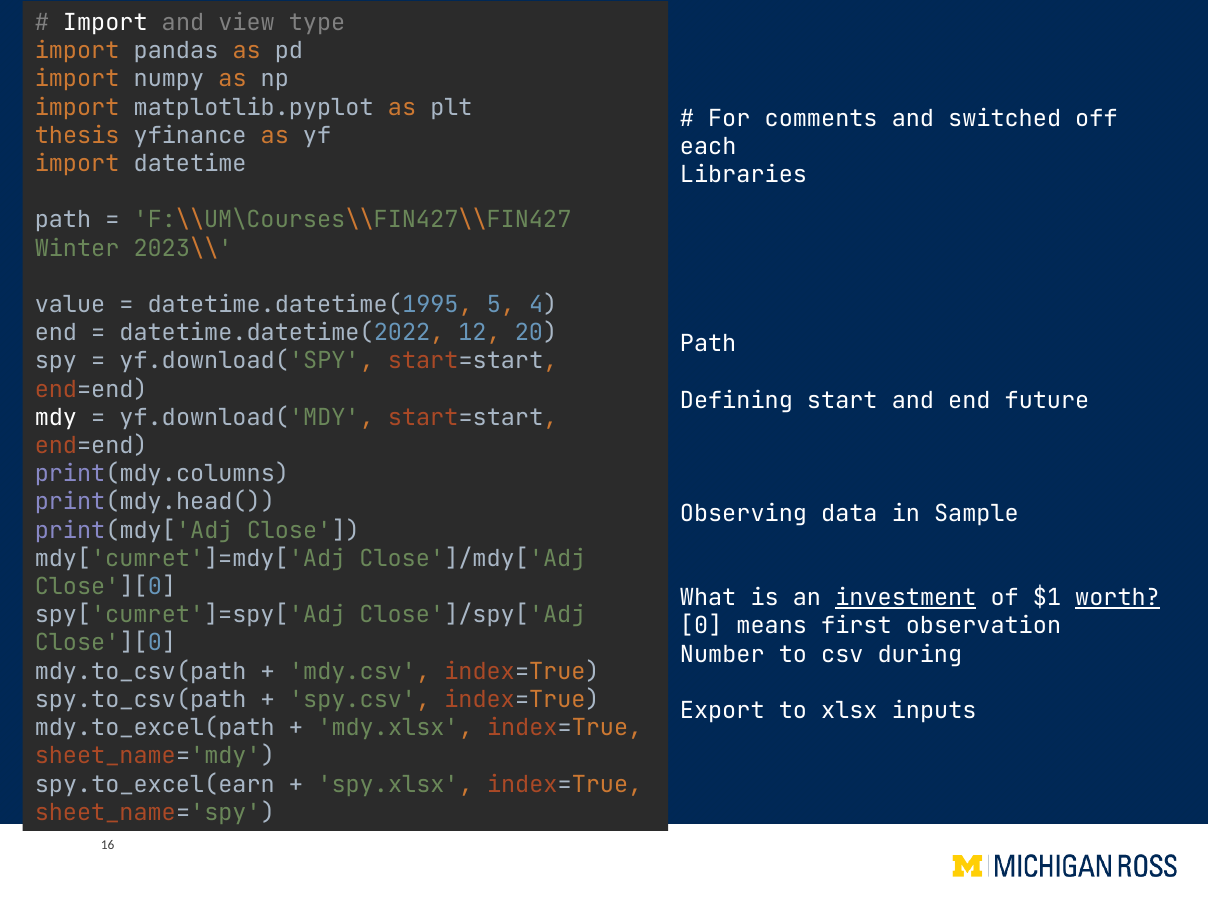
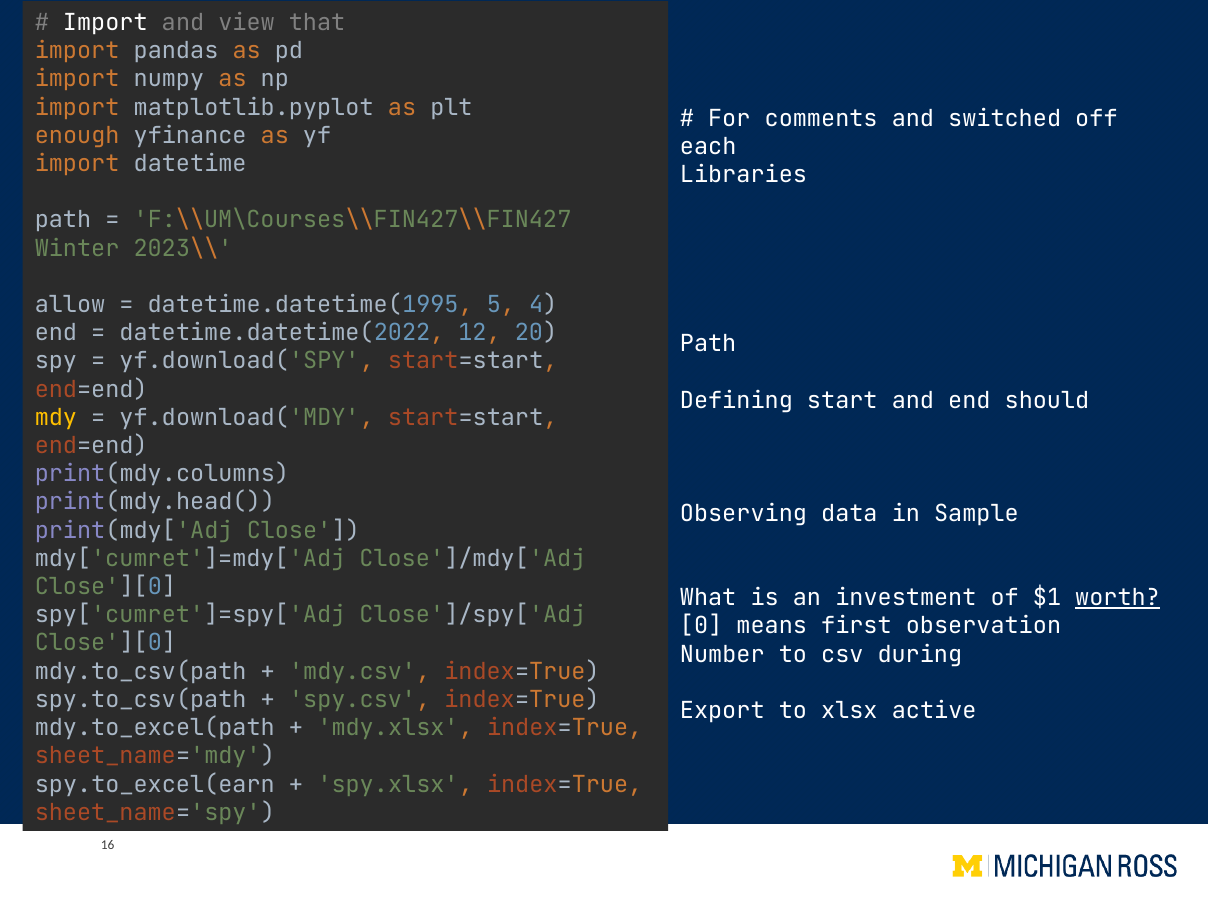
type: type -> that
thesis: thesis -> enough
value: value -> allow
future: future -> should
mdy colour: white -> yellow
investment underline: present -> none
inputs: inputs -> active
